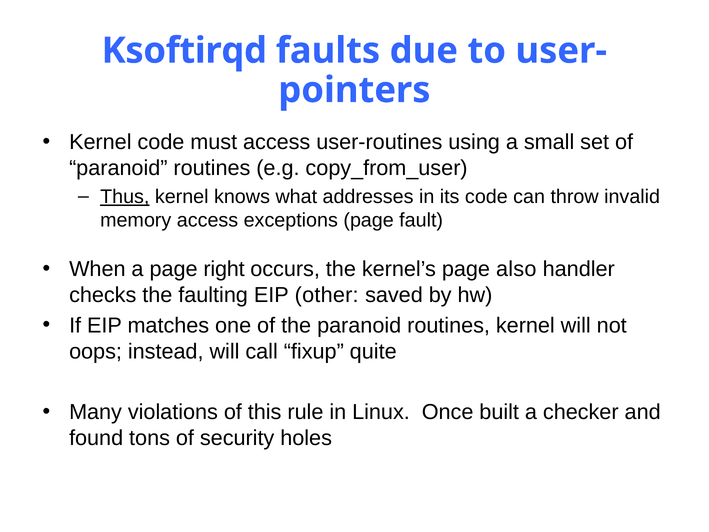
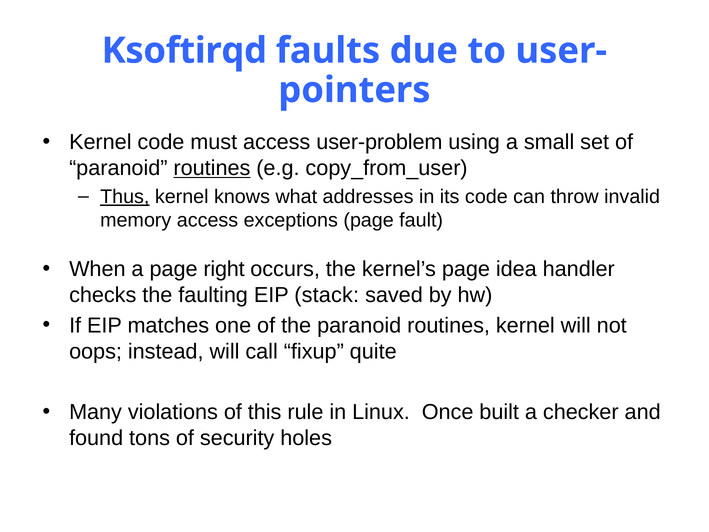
user-routines: user-routines -> user-problem
routines at (212, 168) underline: none -> present
also: also -> idea
other: other -> stack
